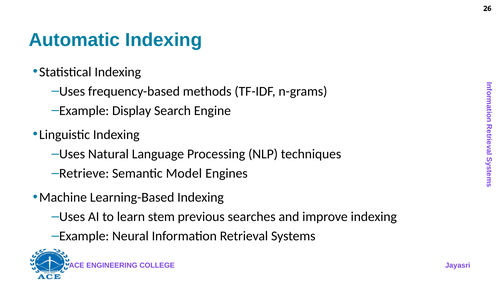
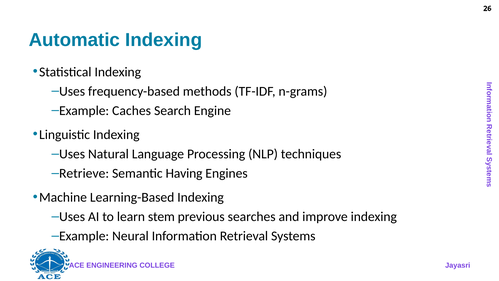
Display: Display -> Caches
Model: Model -> Having
